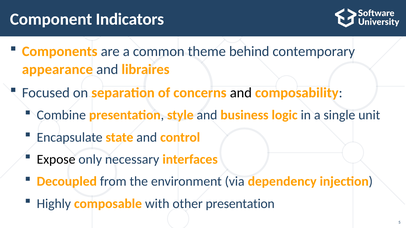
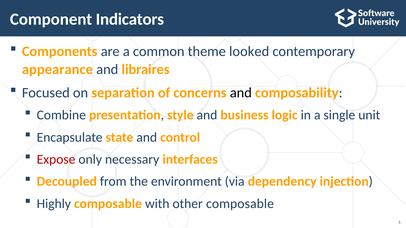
behind: behind -> looked
Expose colour: black -> red
other presentation: presentation -> composable
